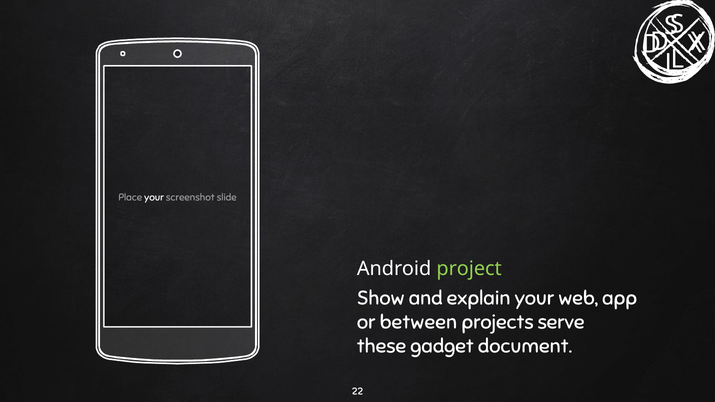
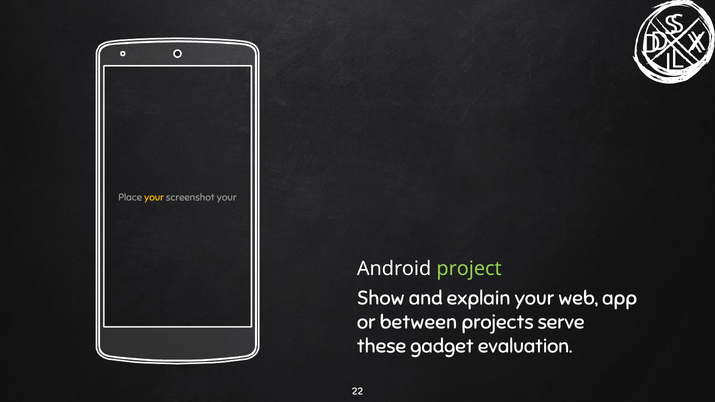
your at (154, 198) colour: white -> yellow
screenshot slide: slide -> your
document: document -> evaluation
